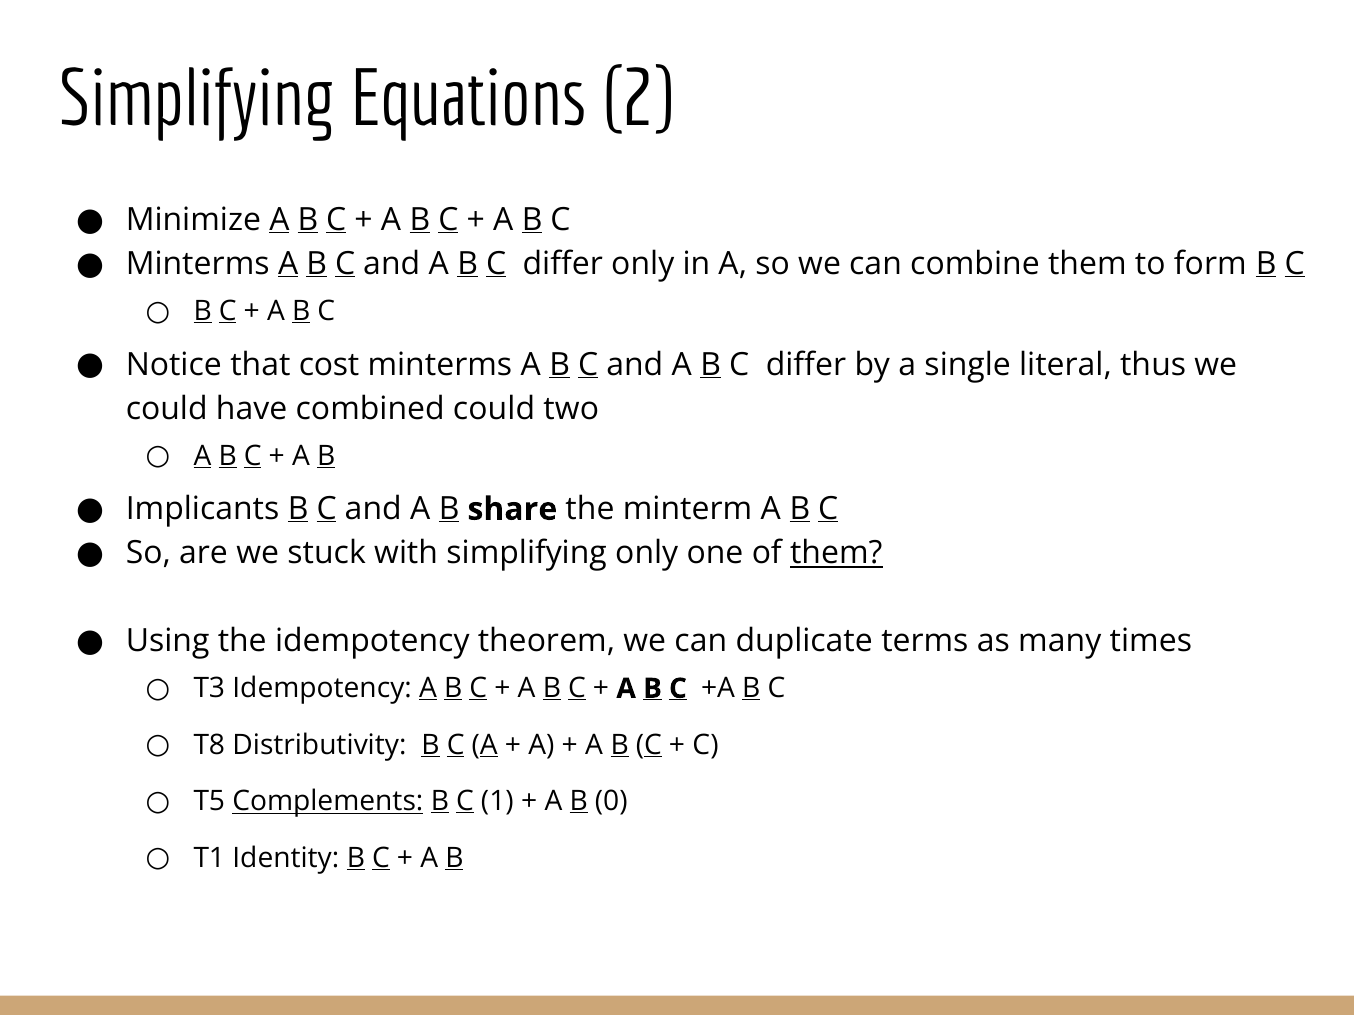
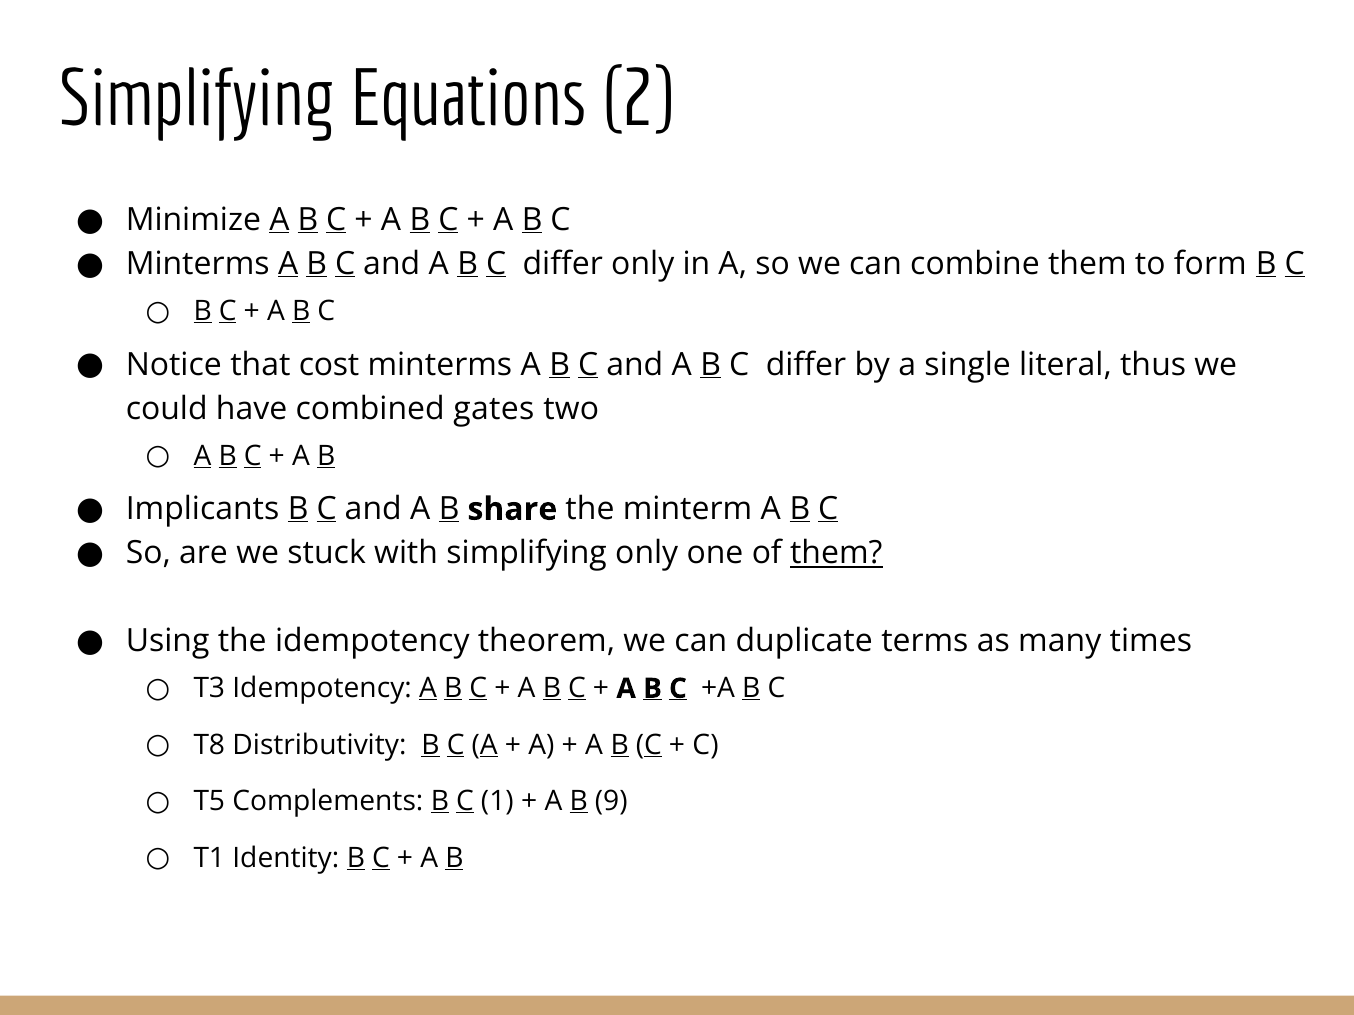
combined could: could -> gates
Complements underline: present -> none
0: 0 -> 9
